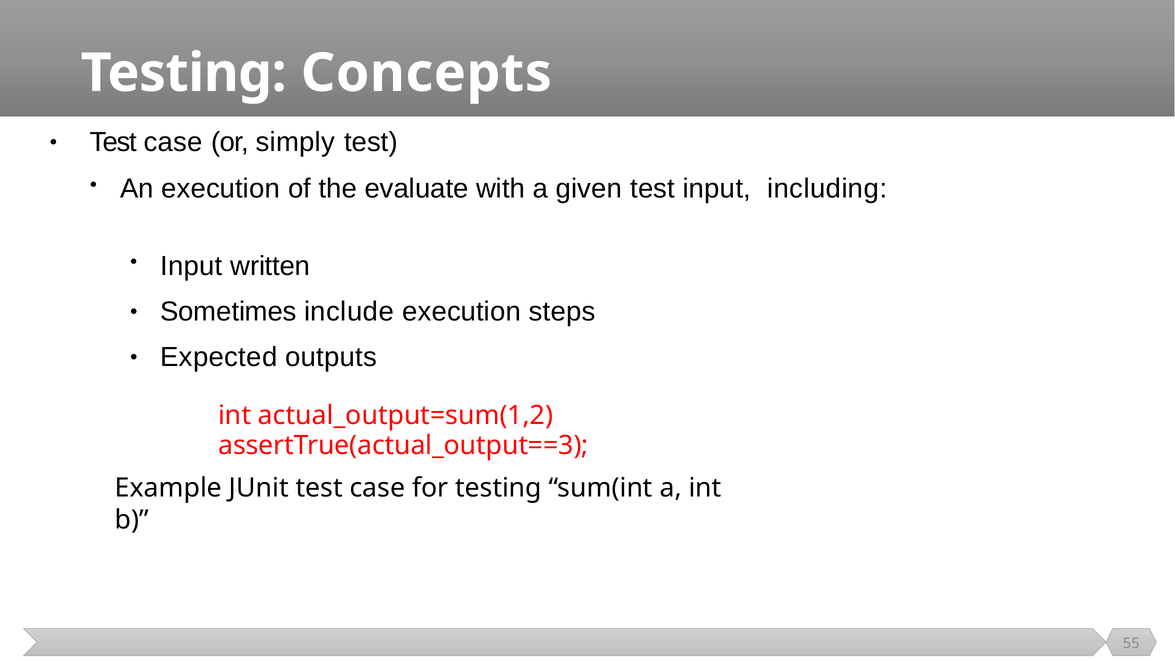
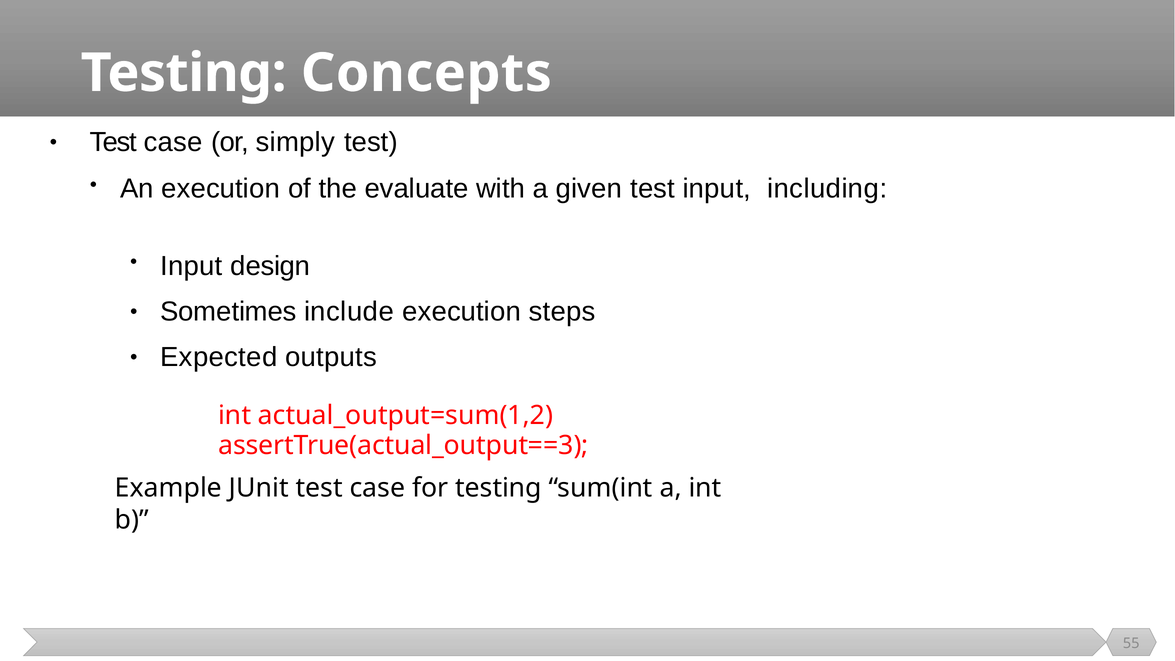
written: written -> design
